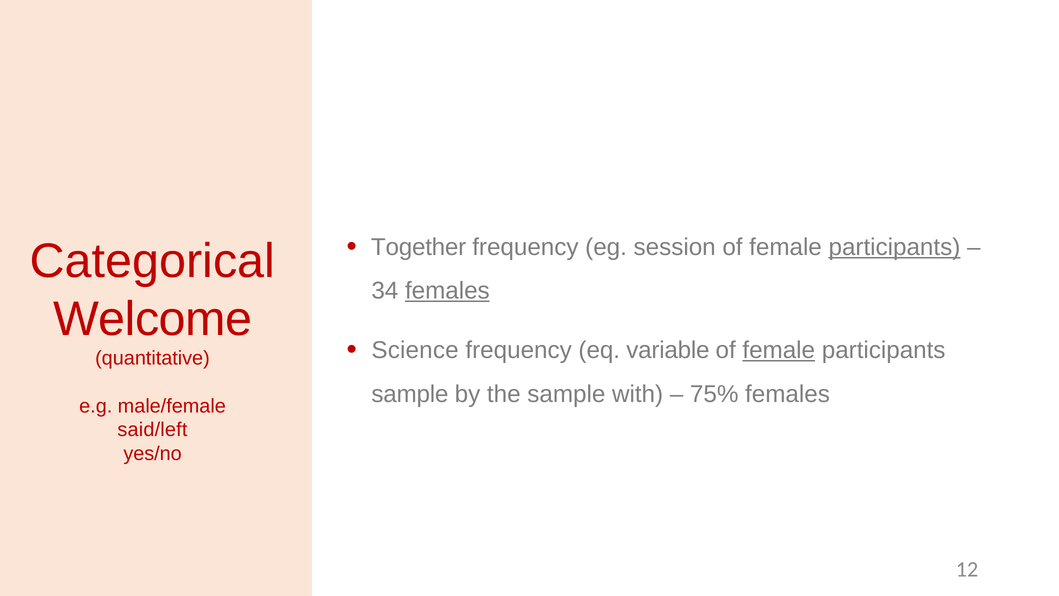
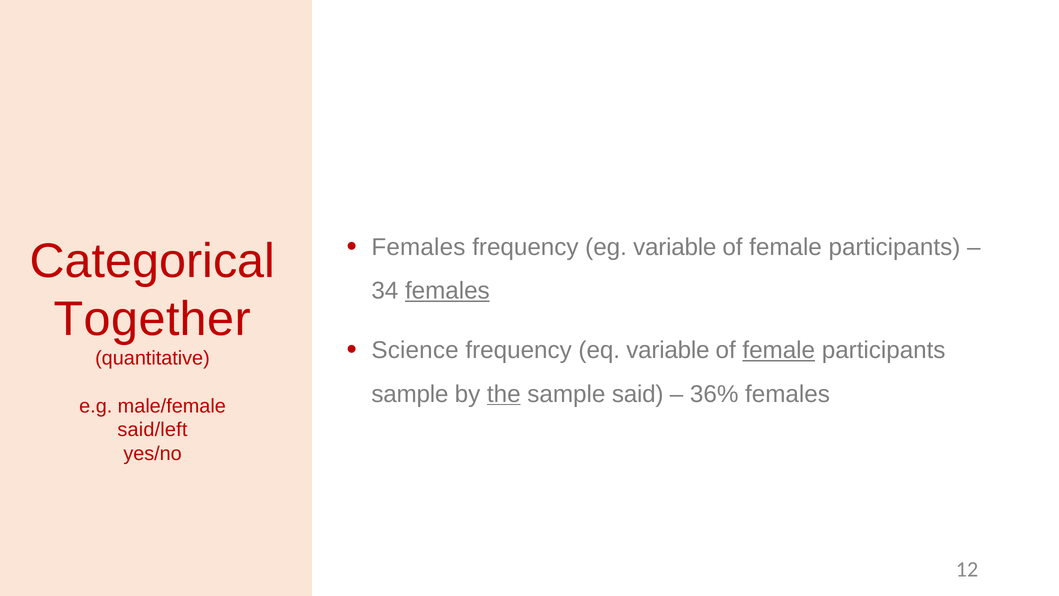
Together at (419, 247): Together -> Females
eg session: session -> variable
participants at (894, 247) underline: present -> none
Welcome: Welcome -> Together
the underline: none -> present
with: with -> said
75%: 75% -> 36%
